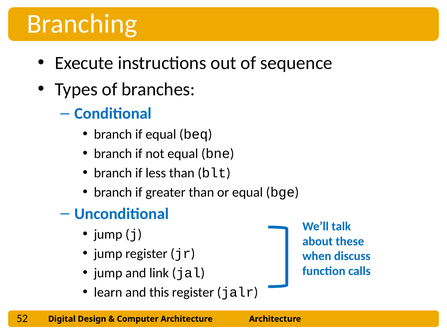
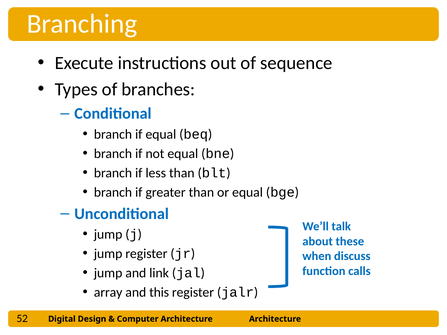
learn: learn -> array
